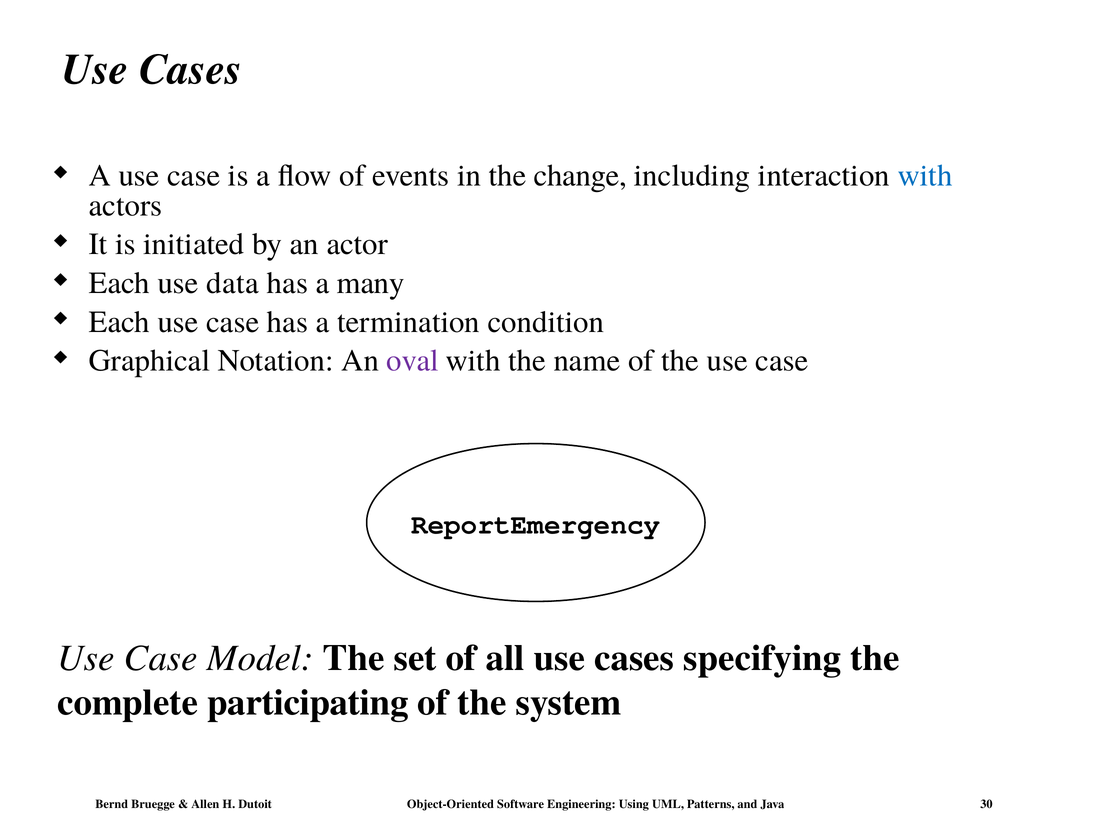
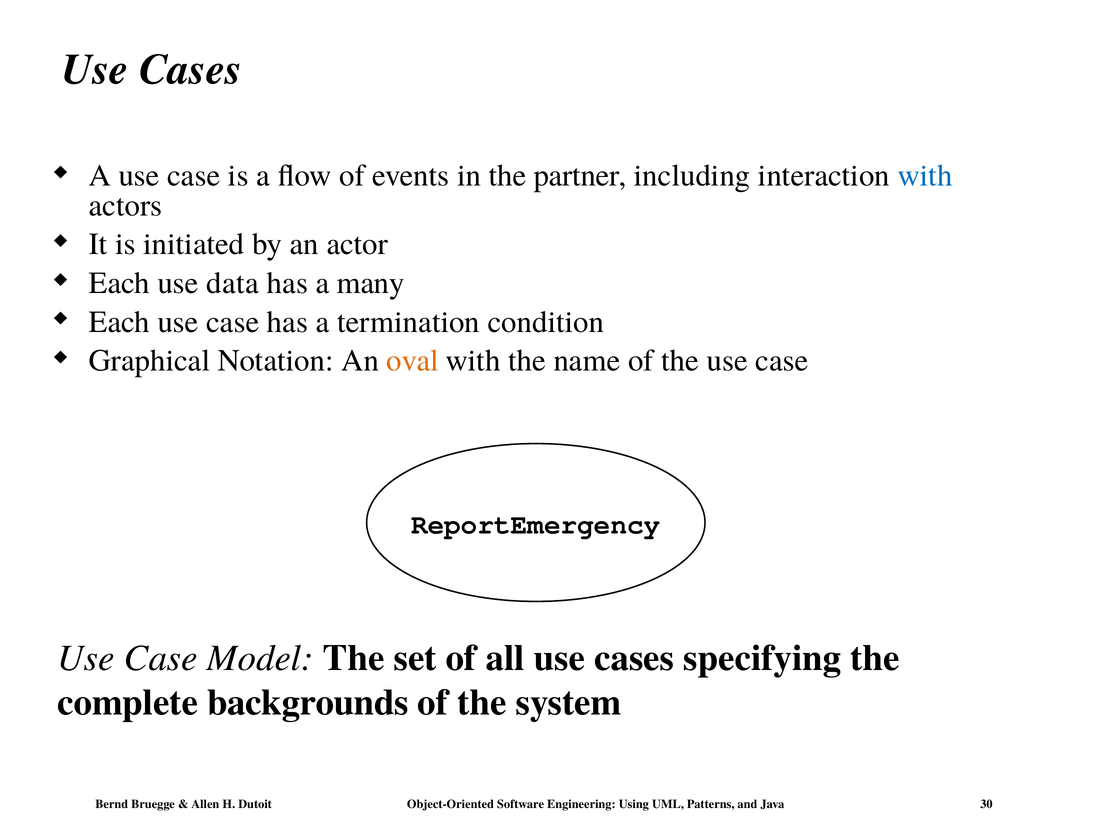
change: change -> partner
oval colour: purple -> orange
participating: participating -> backgrounds
